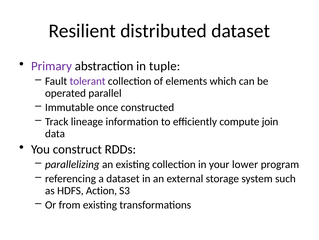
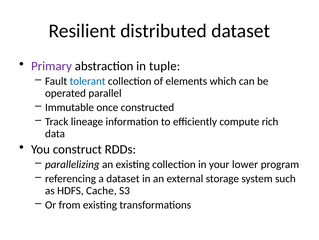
tolerant colour: purple -> blue
join: join -> rich
Action: Action -> Cache
